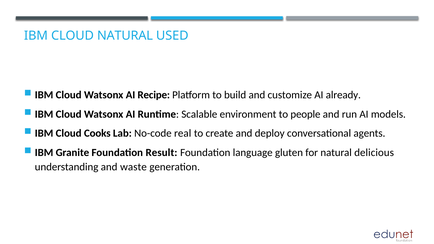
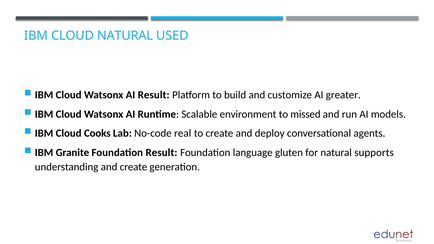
AI Recipe: Recipe -> Result
already: already -> greater
people: people -> missed
delicious: delicious -> supports
and waste: waste -> create
